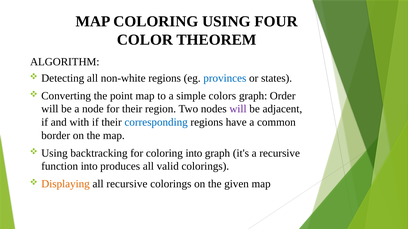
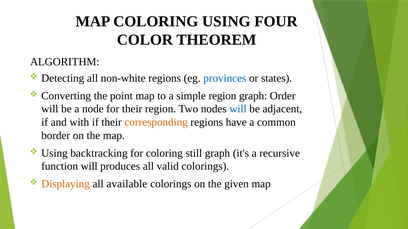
simple colors: colors -> region
will at (238, 109) colour: purple -> blue
corresponding colour: blue -> orange
coloring into: into -> still
function into: into -> will
all recursive: recursive -> available
